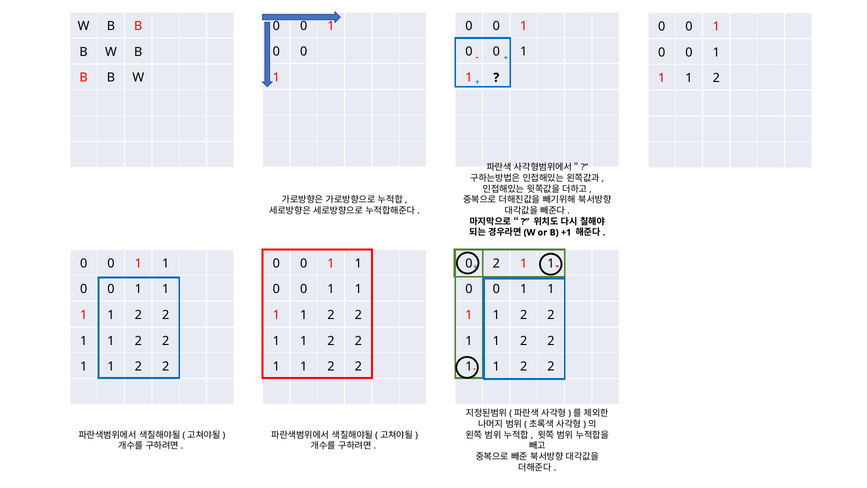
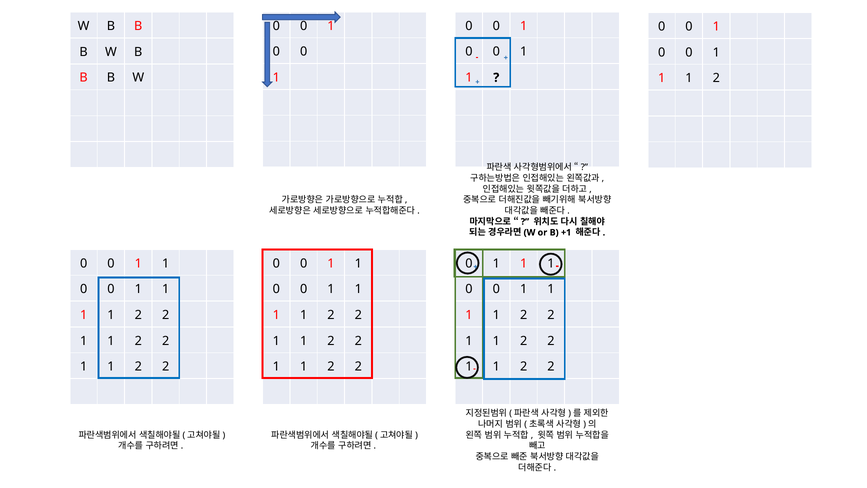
2 at (496, 263): 2 -> 1
